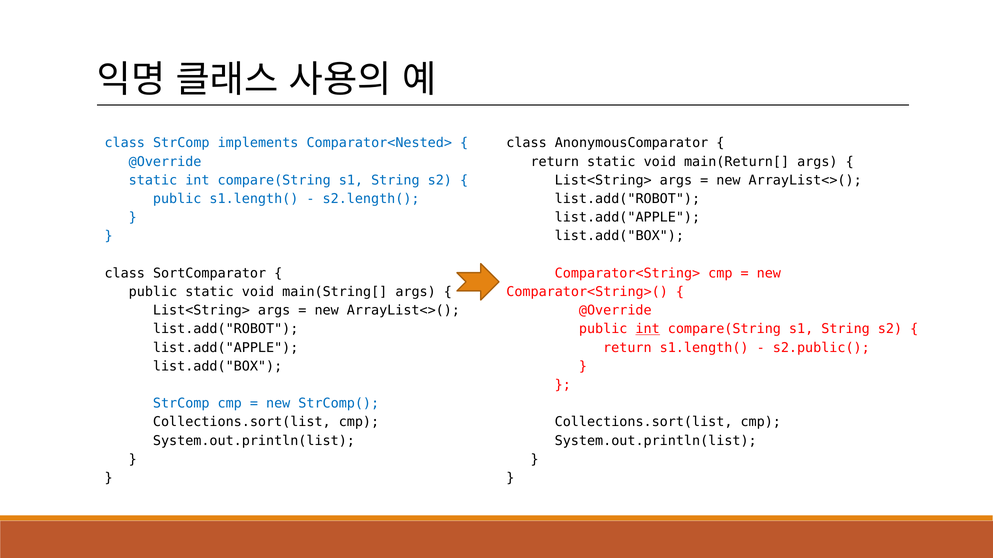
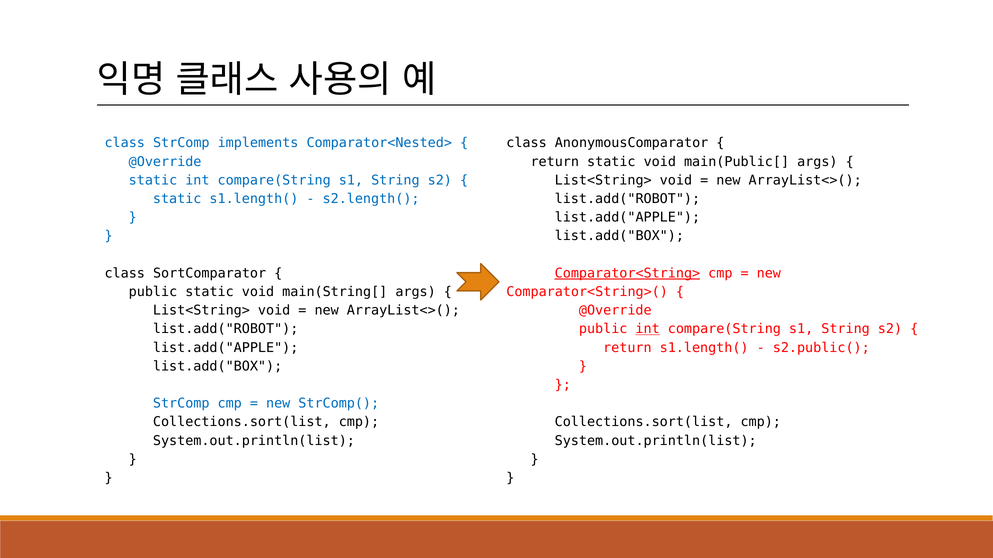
main(Return[: main(Return[ -> main(Public[
args at (676, 180): args -> void
public at (177, 199): public -> static
Comparator<String> underline: none -> present
args at (274, 311): args -> void
